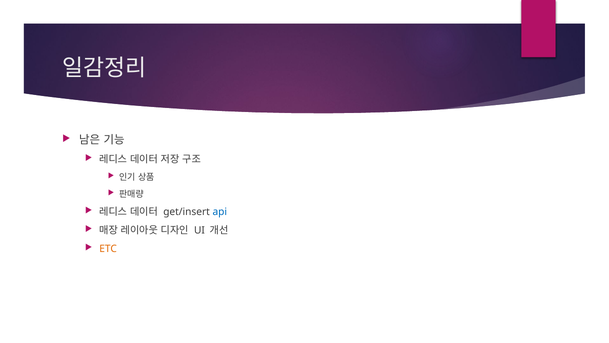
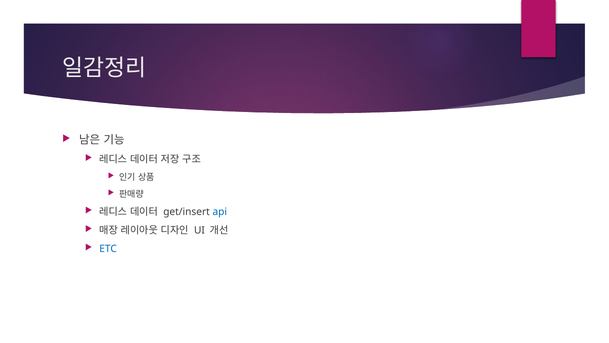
ETC colour: orange -> blue
